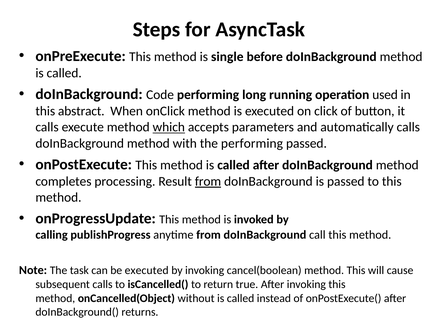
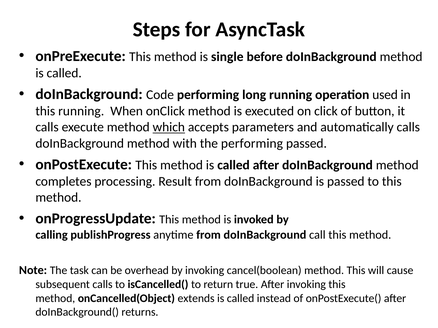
this abstract: abstract -> running
from at (208, 182) underline: present -> none
be executed: executed -> overhead
without: without -> extends
